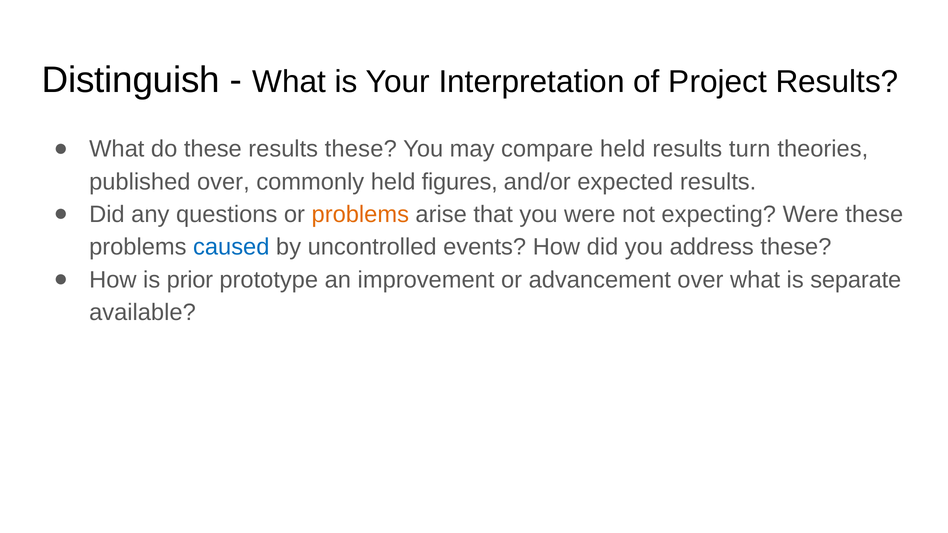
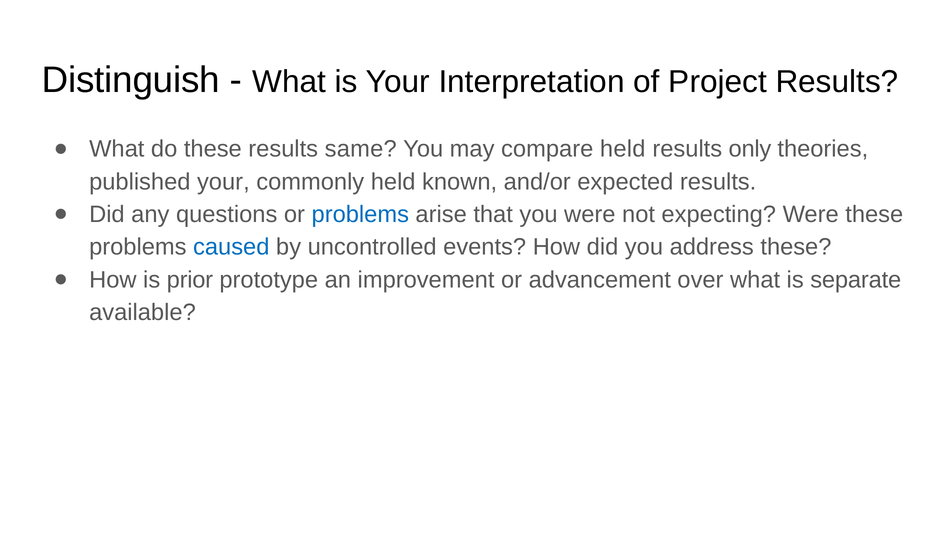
results these: these -> same
turn: turn -> only
published over: over -> your
figures: figures -> known
problems at (360, 214) colour: orange -> blue
